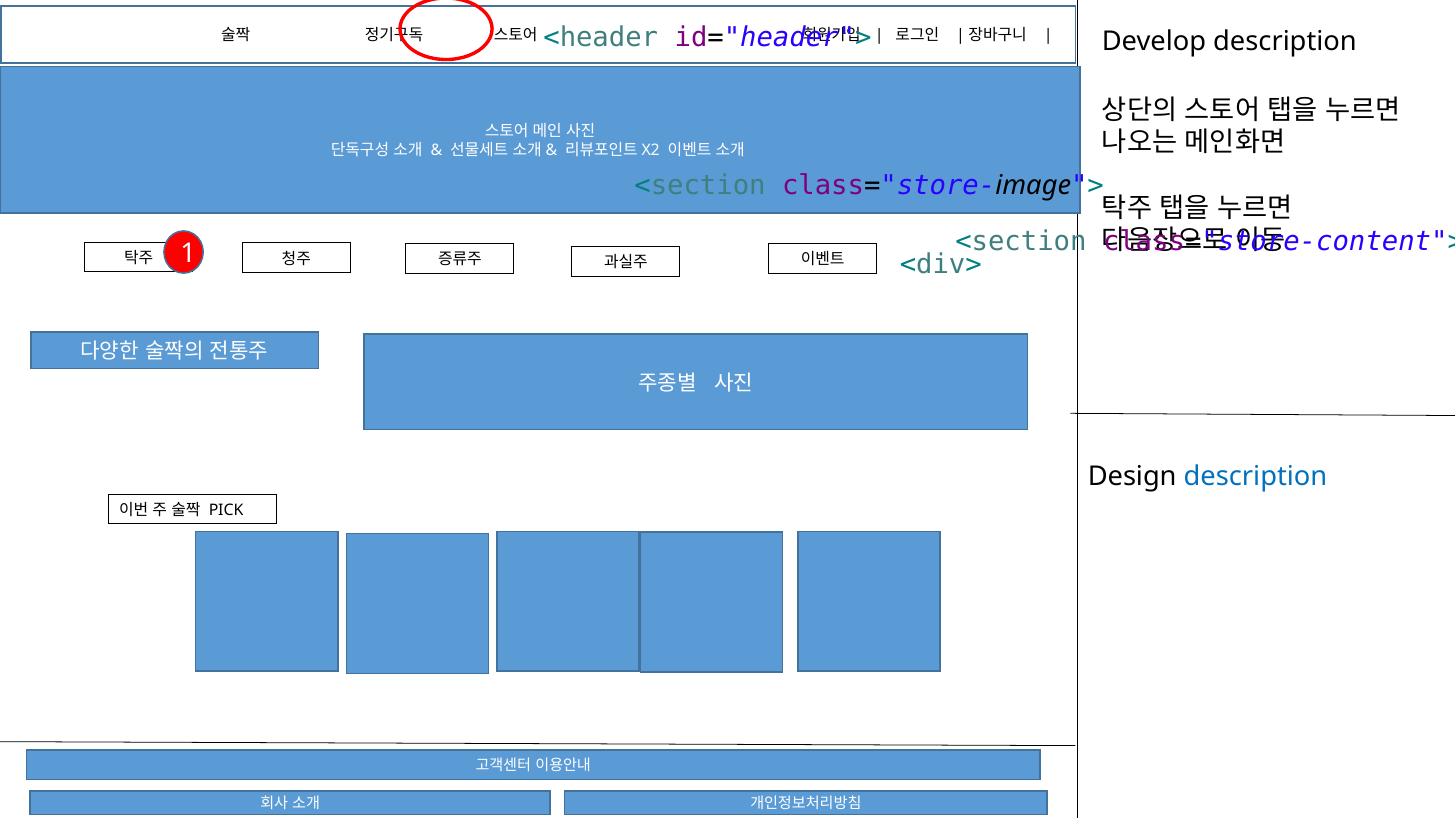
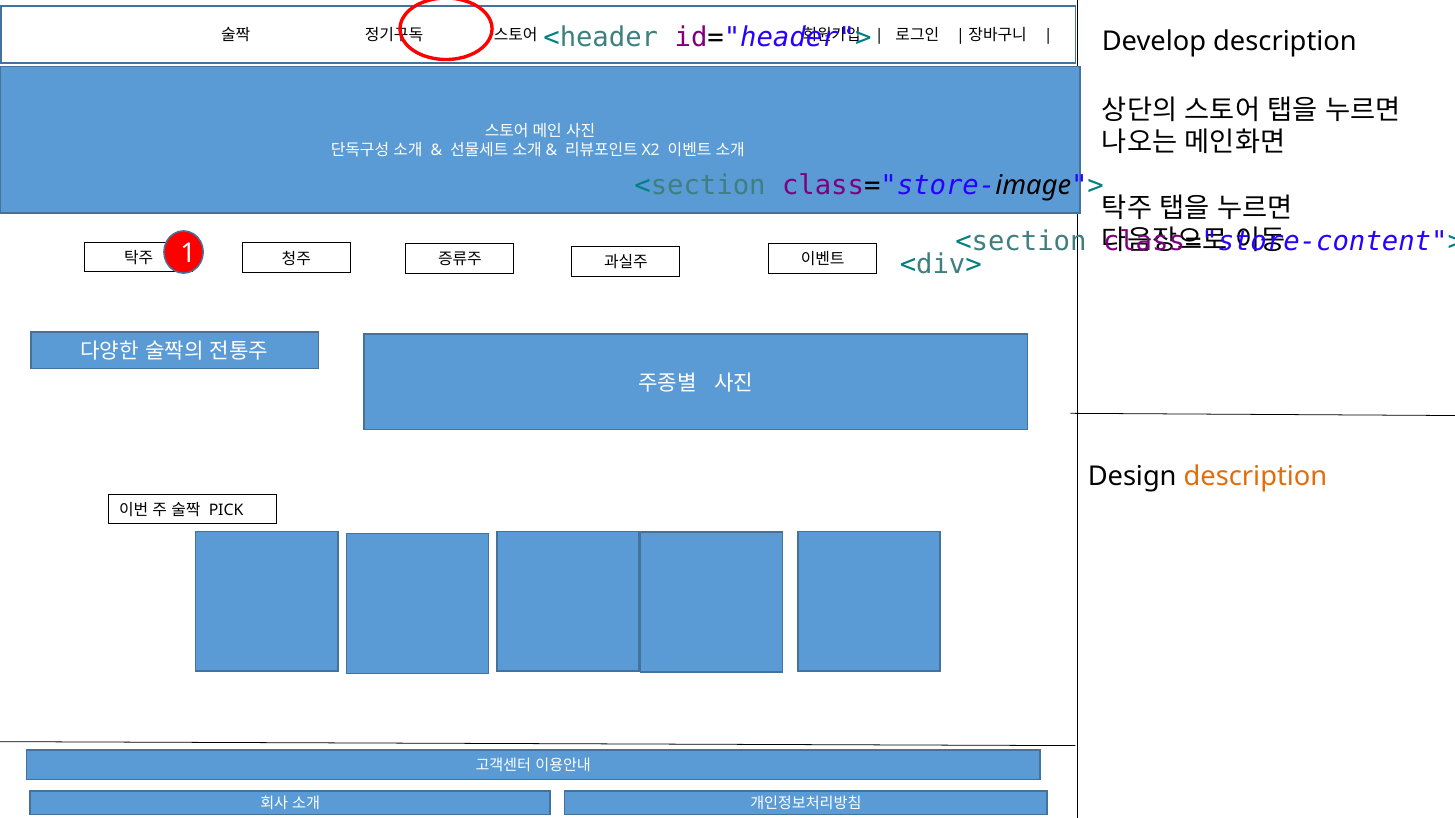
description at (1255, 477) colour: blue -> orange
